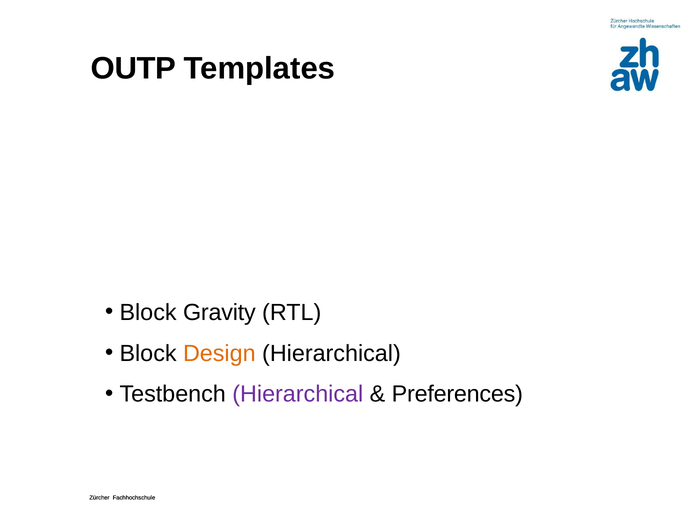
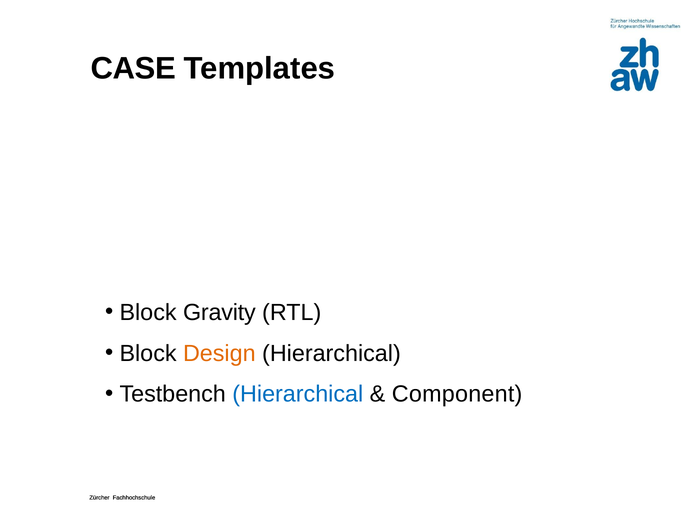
OUTP: OUTP -> CASE
Hierarchical at (298, 394) colour: purple -> blue
Preferences: Preferences -> Component
